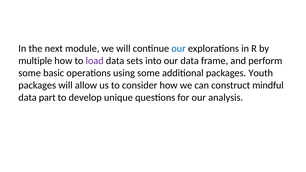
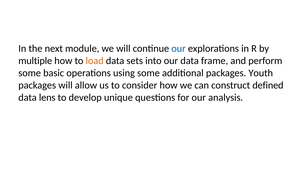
load colour: purple -> orange
mindful: mindful -> defined
part: part -> lens
